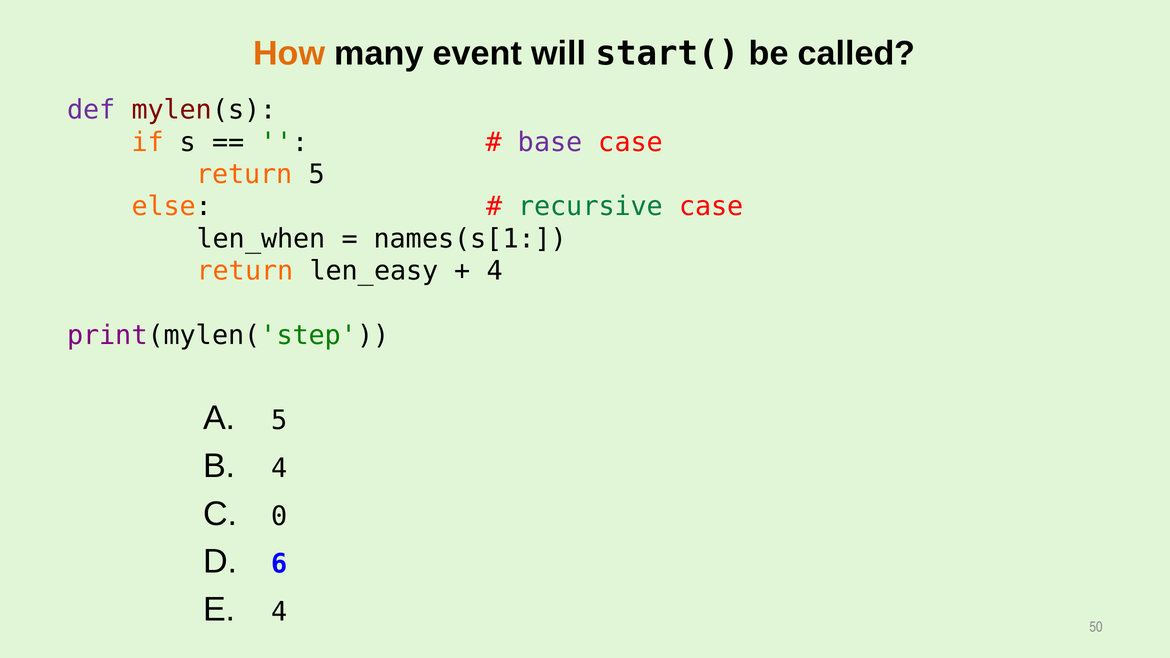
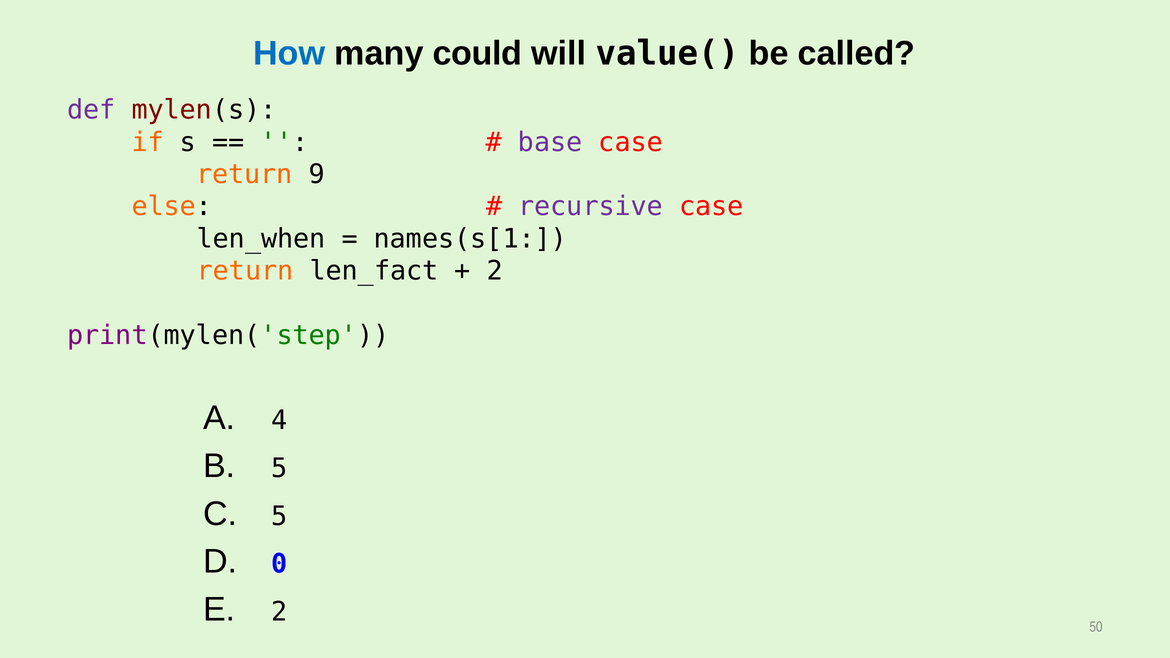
How colour: orange -> blue
event: event -> could
start(: start( -> value(
return 5: 5 -> 9
recursive colour: green -> purple
len_easy: len_easy -> len_fact
4 at (495, 271): 4 -> 2
5 at (279, 421): 5 -> 4
4 at (279, 468): 4 -> 5
0 at (279, 516): 0 -> 5
6: 6 -> 0
4 at (279, 612): 4 -> 2
